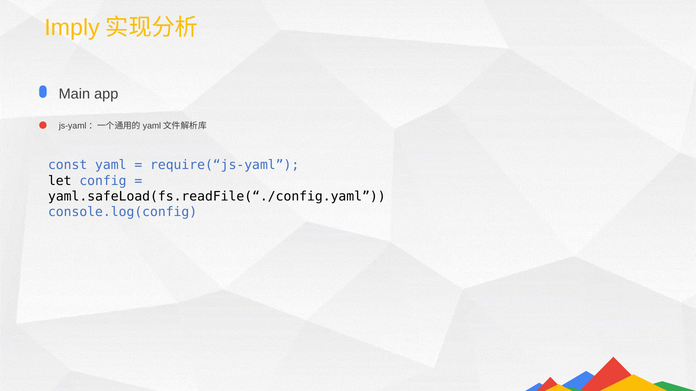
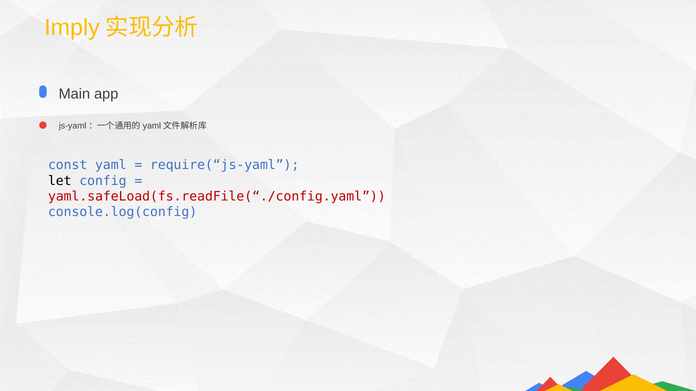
yaml.safeLoad(fs.readFile(“./config.yaml colour: black -> red
